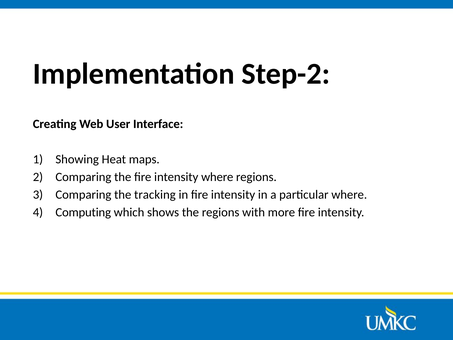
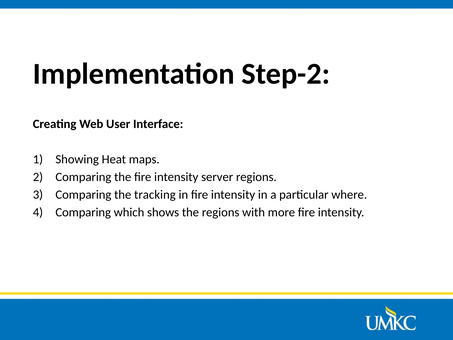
intensity where: where -> server
Computing at (83, 212): Computing -> Comparing
